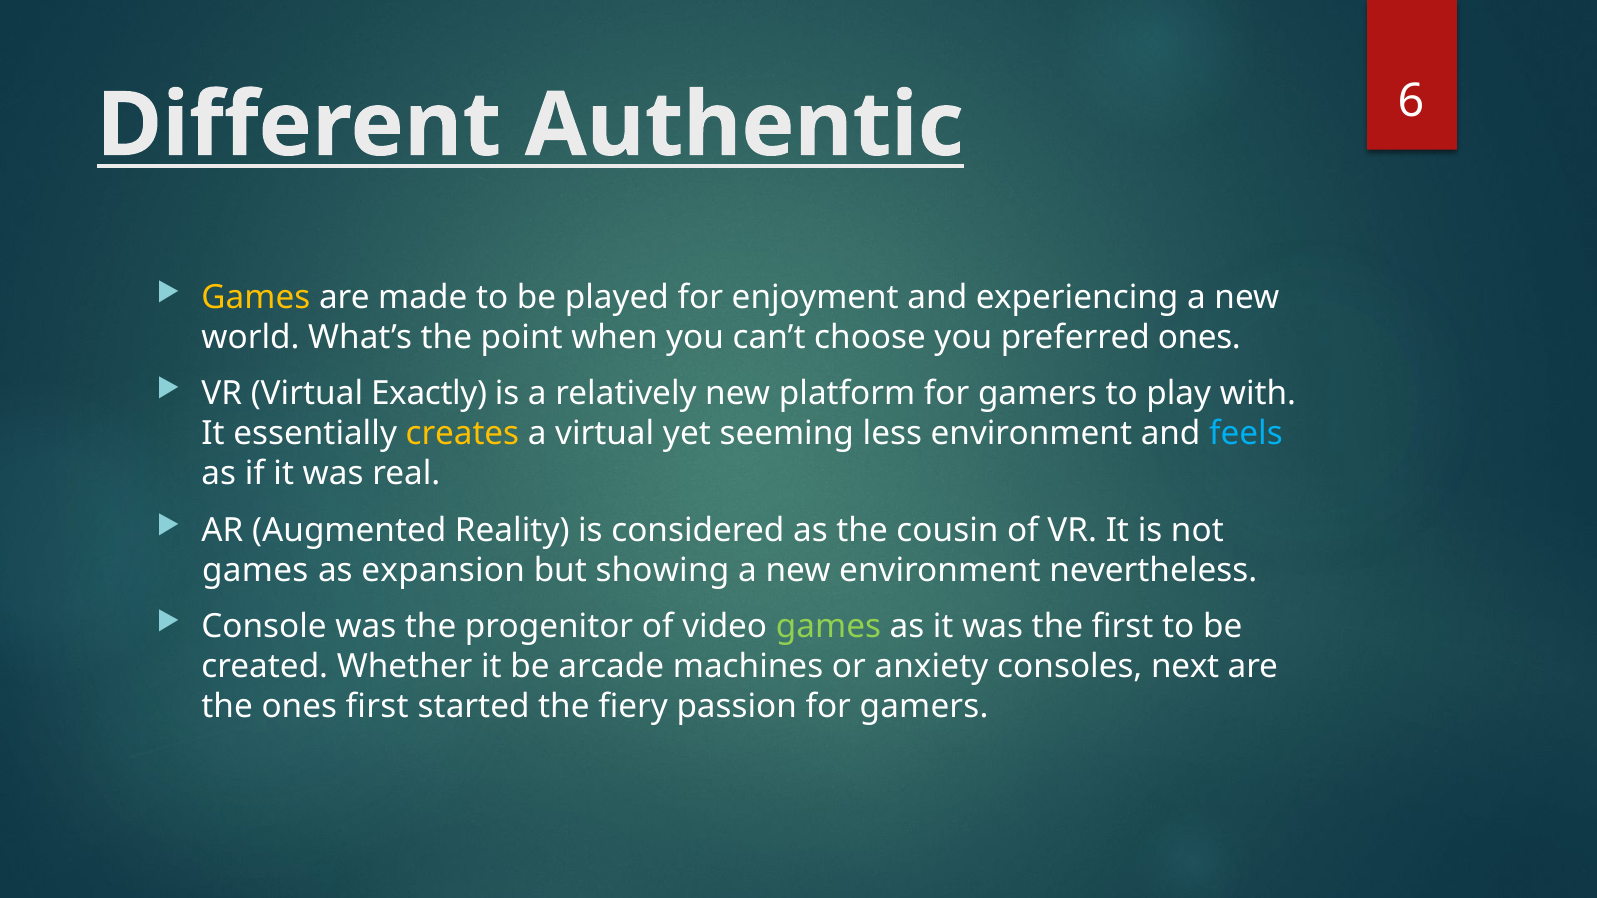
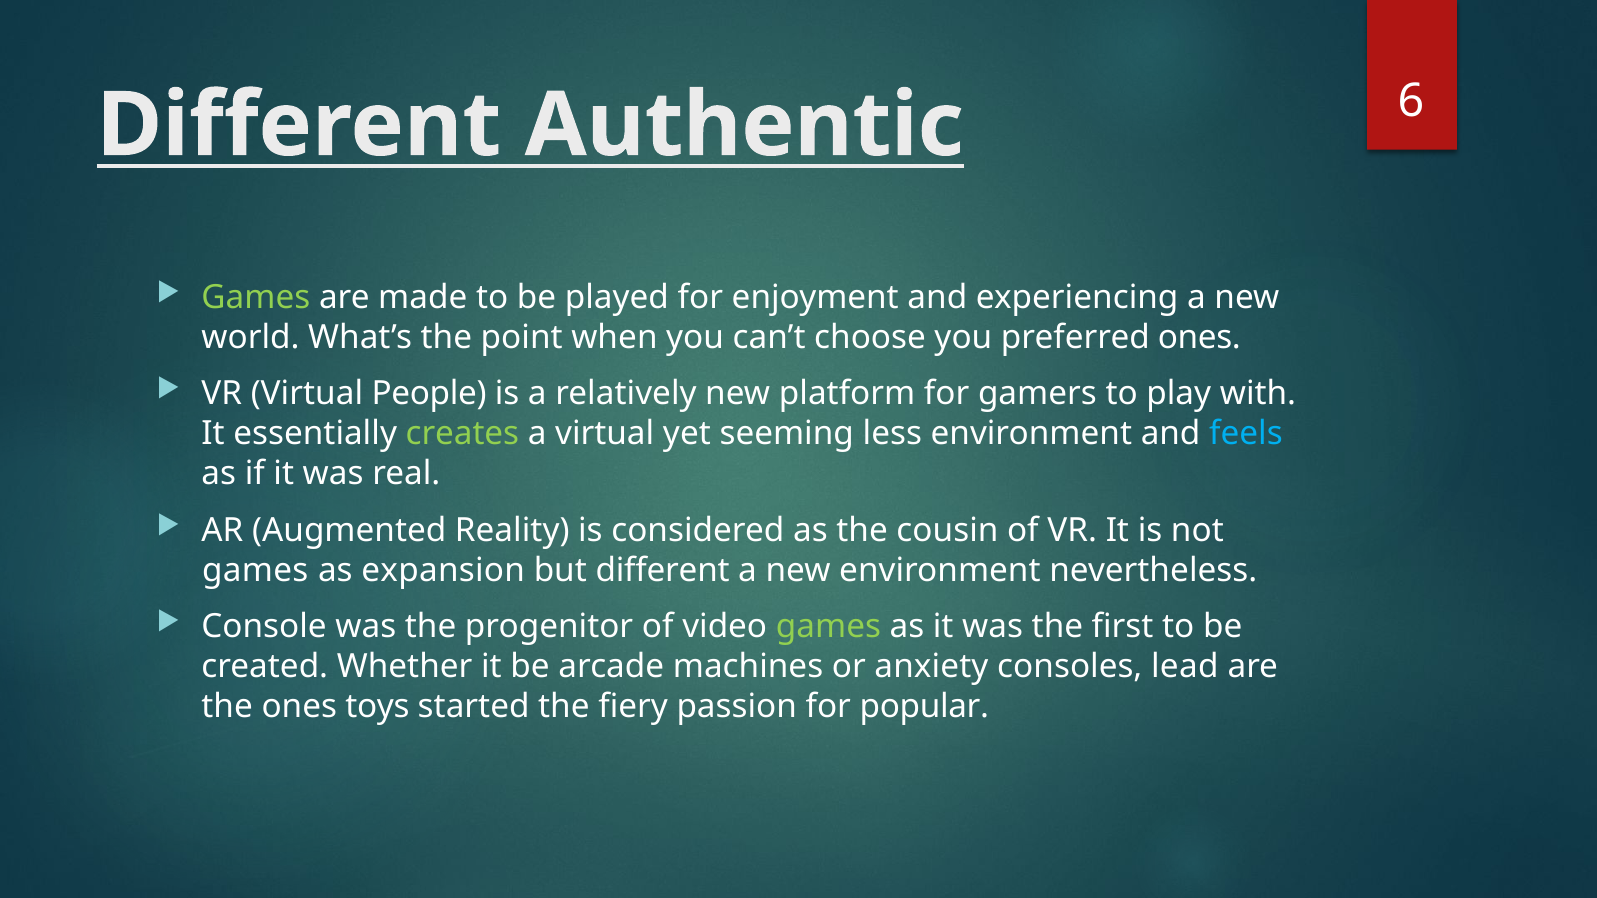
Games at (256, 297) colour: yellow -> light green
Exactly: Exactly -> People
creates colour: yellow -> light green
but showing: showing -> different
next: next -> lead
ones first: first -> toys
passion for gamers: gamers -> popular
